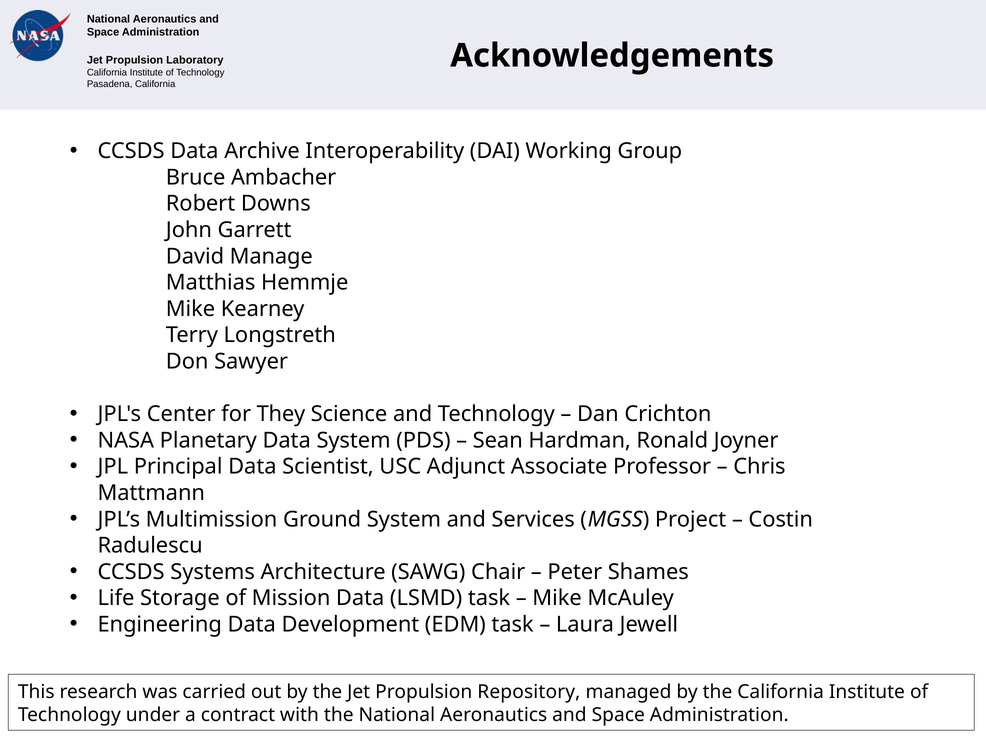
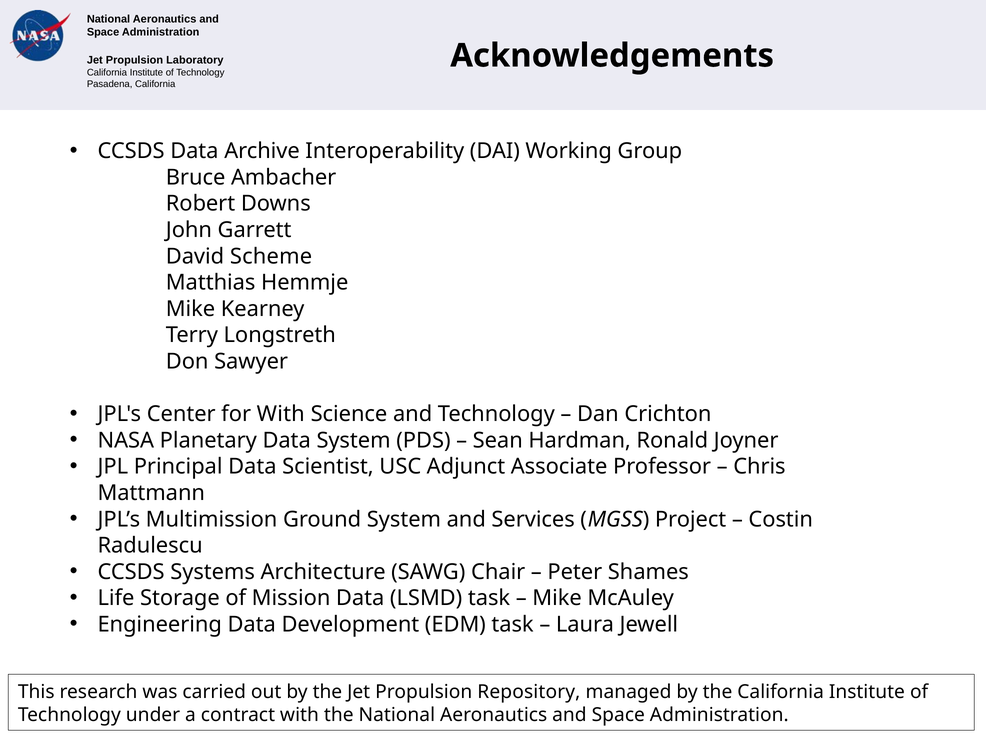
Manage: Manage -> Scheme
for They: They -> With
